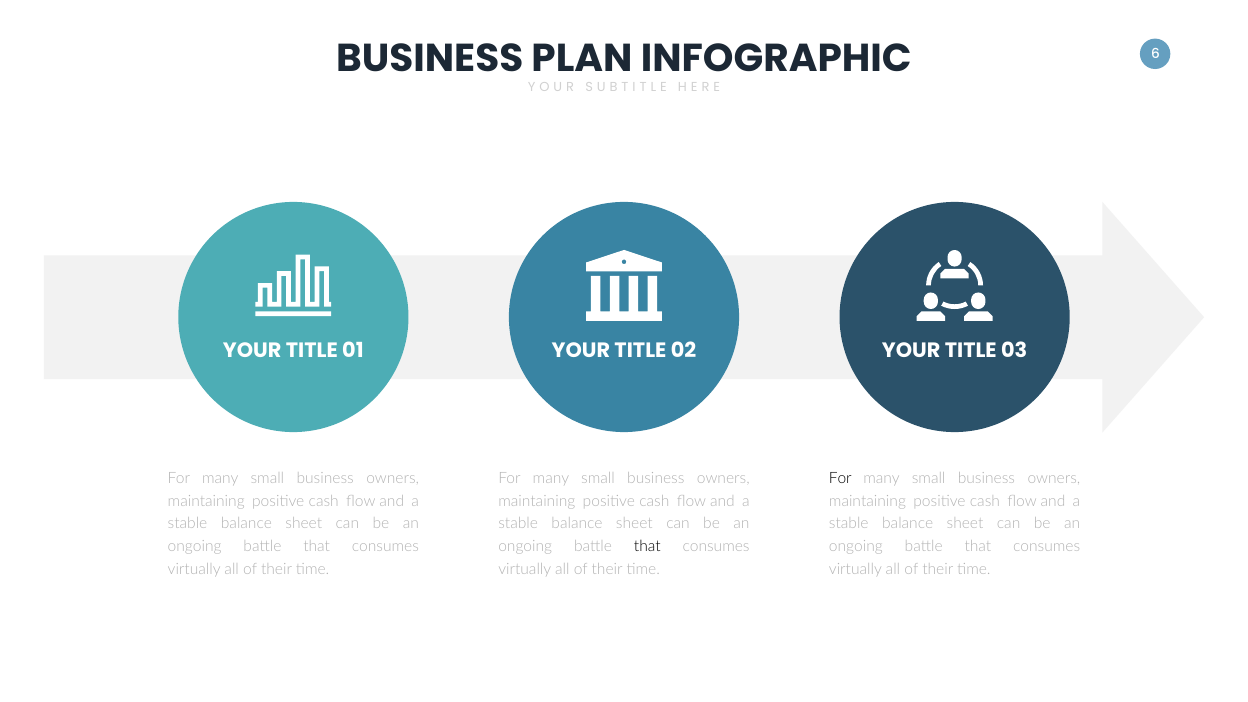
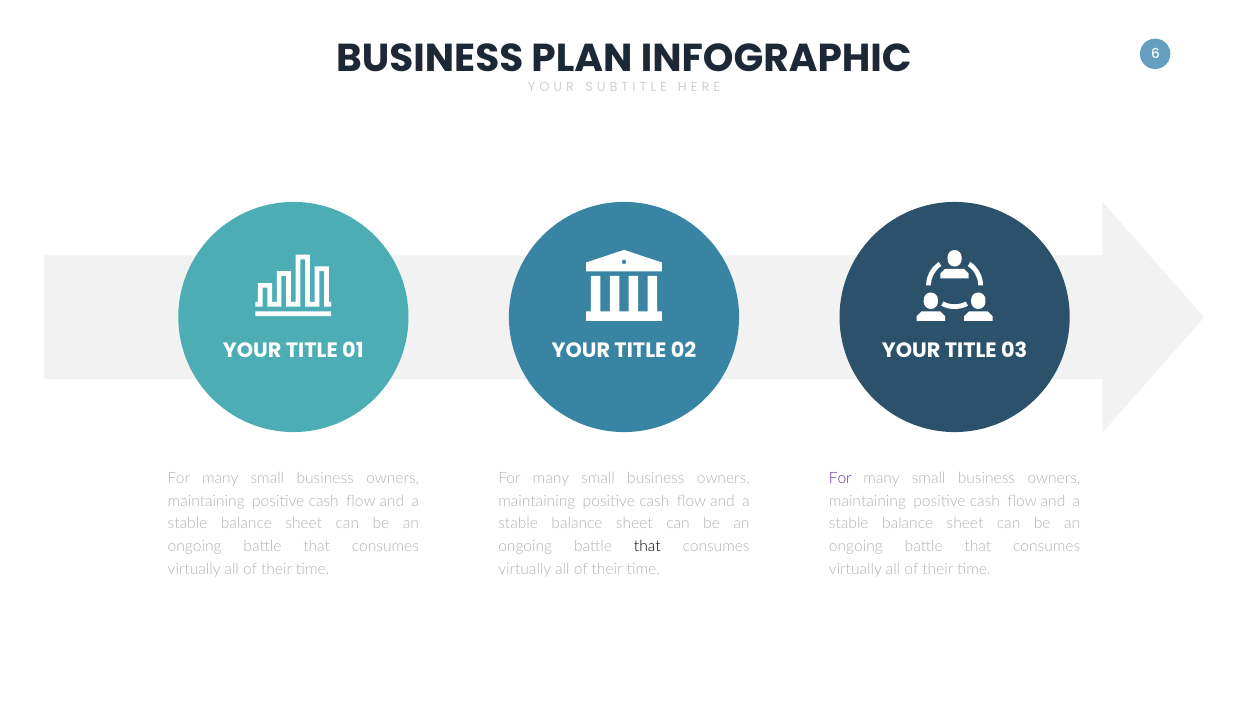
For at (840, 478) colour: black -> purple
